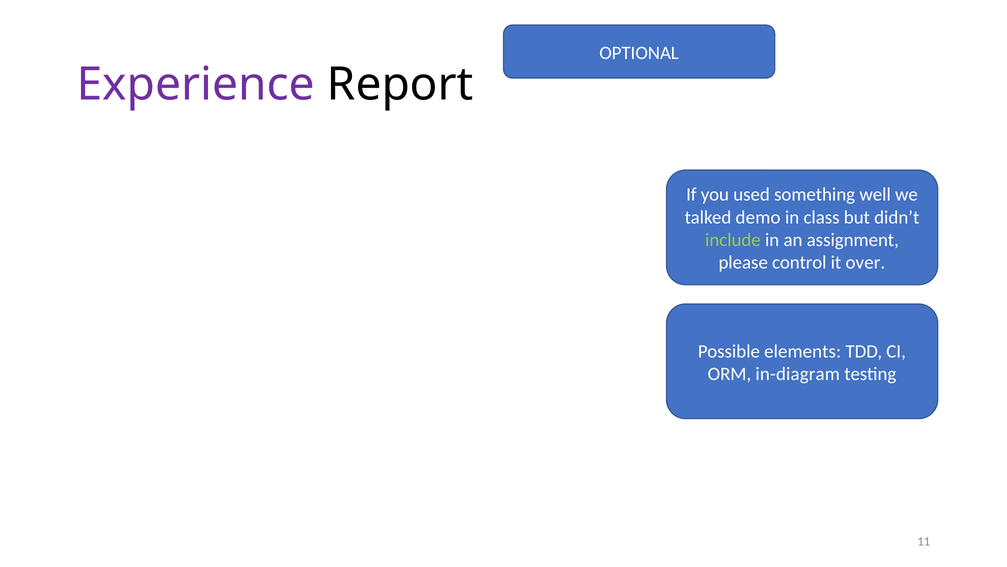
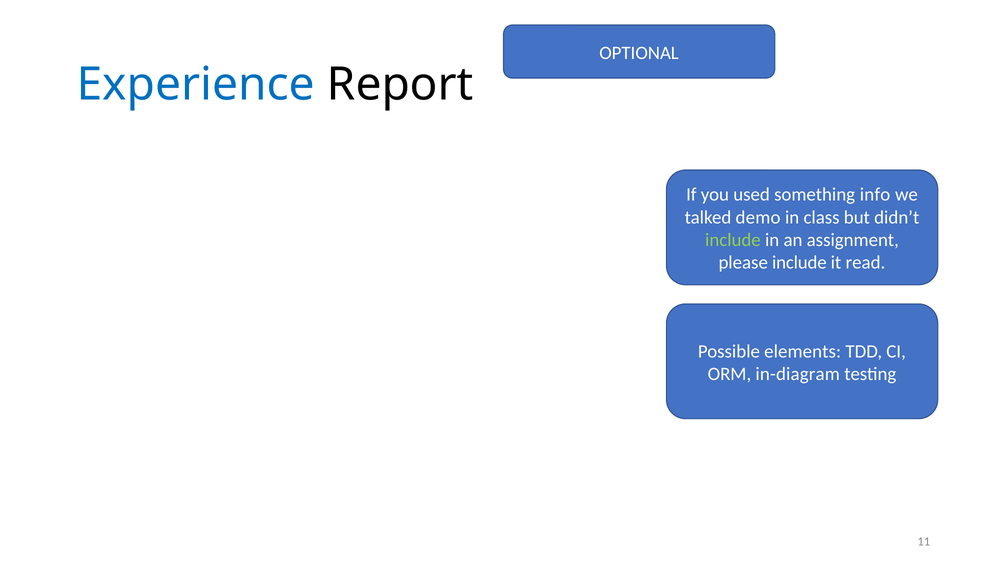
Experience colour: purple -> blue
well: well -> info
please control: control -> include
over: over -> read
